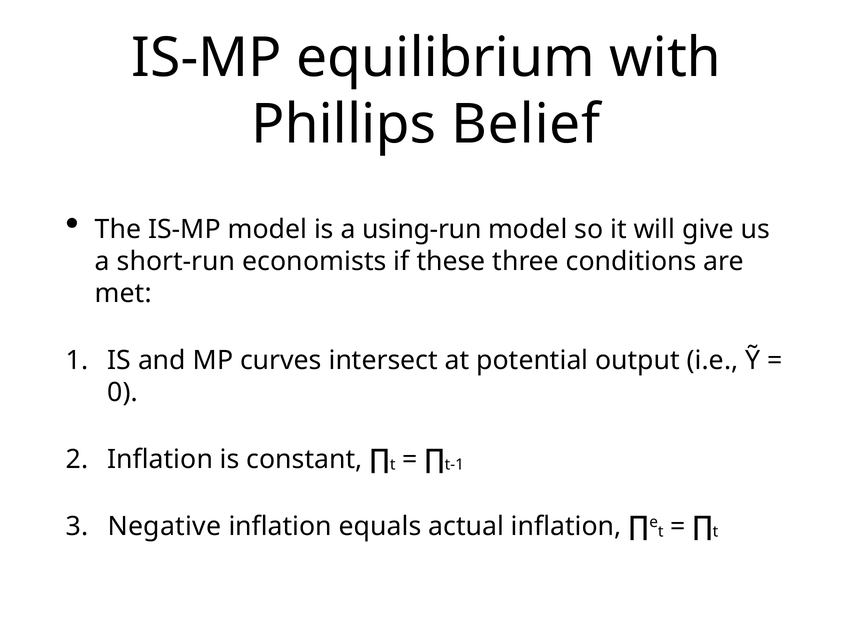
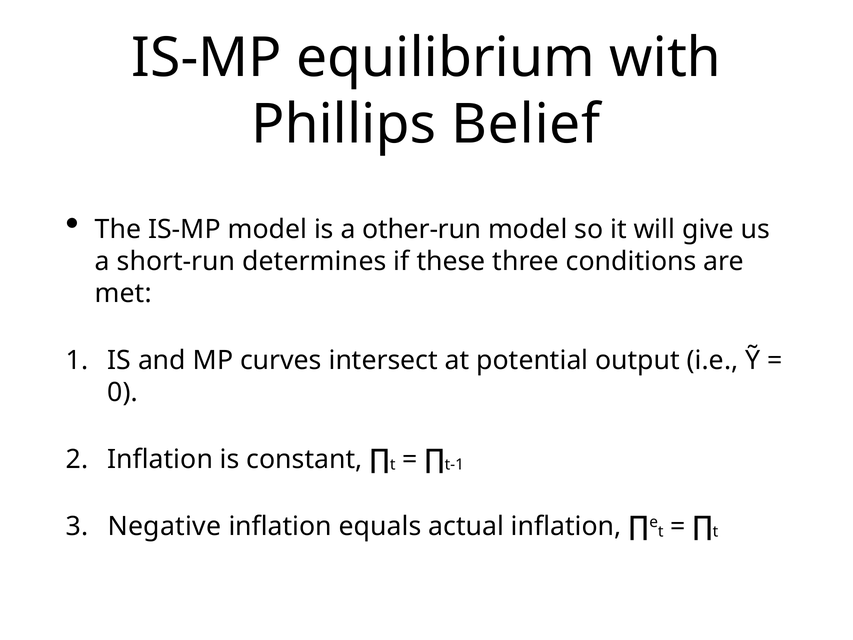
using-run: using-run -> other-run
economists: economists -> determines
